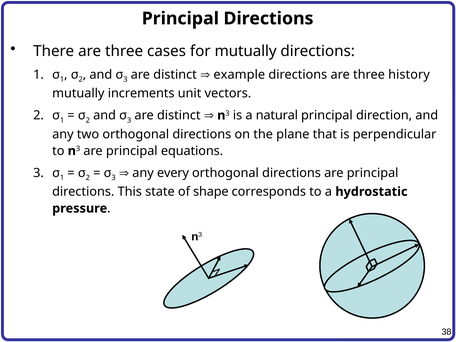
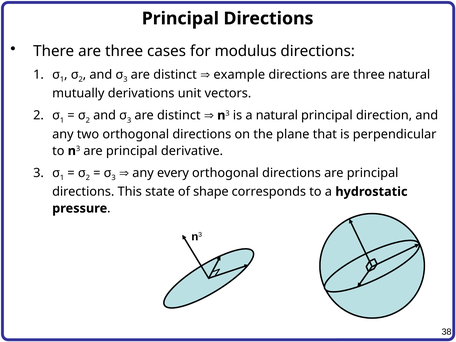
for mutually: mutually -> modulus
three history: history -> natural
increments: increments -> derivations
equations: equations -> derivative
